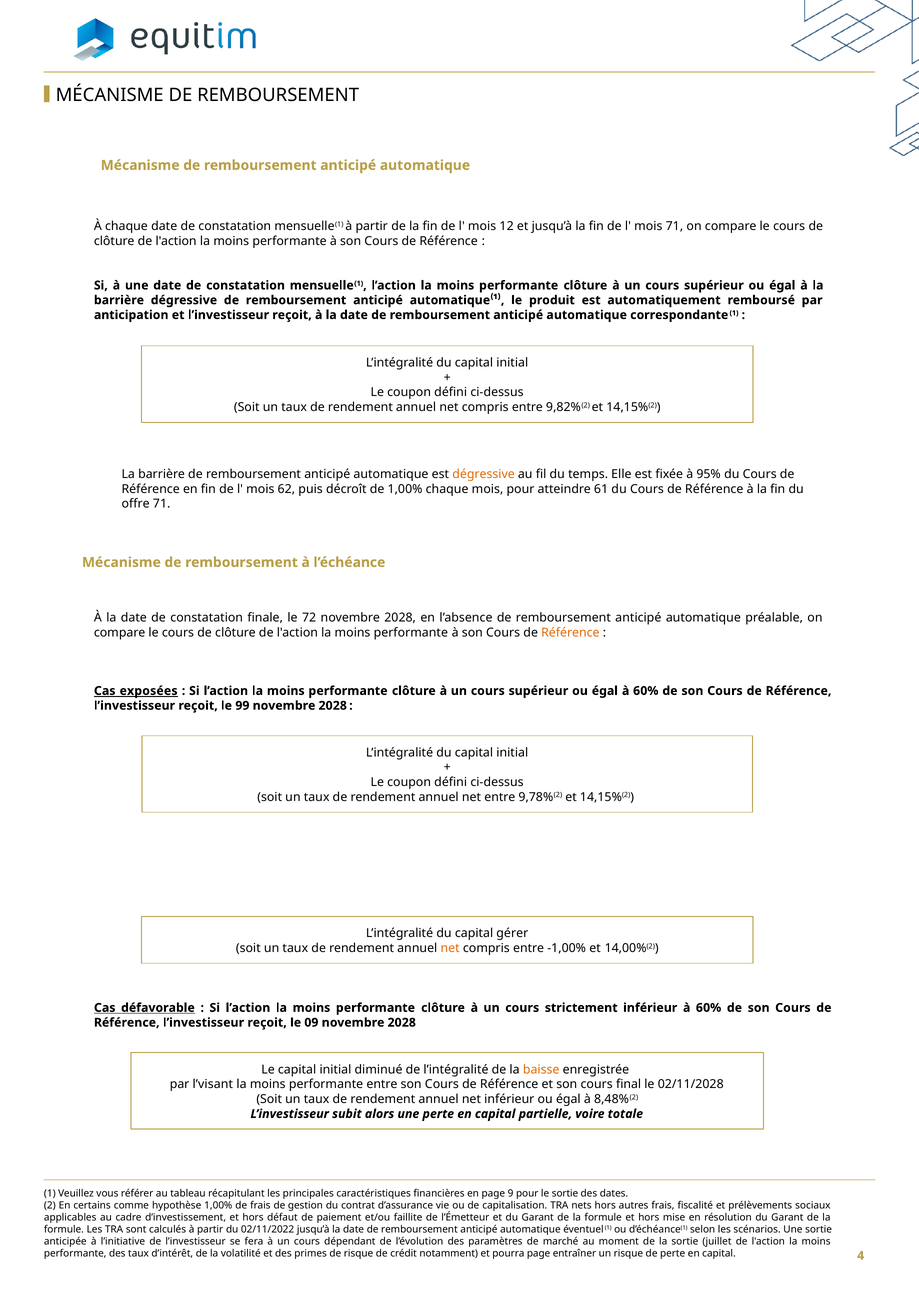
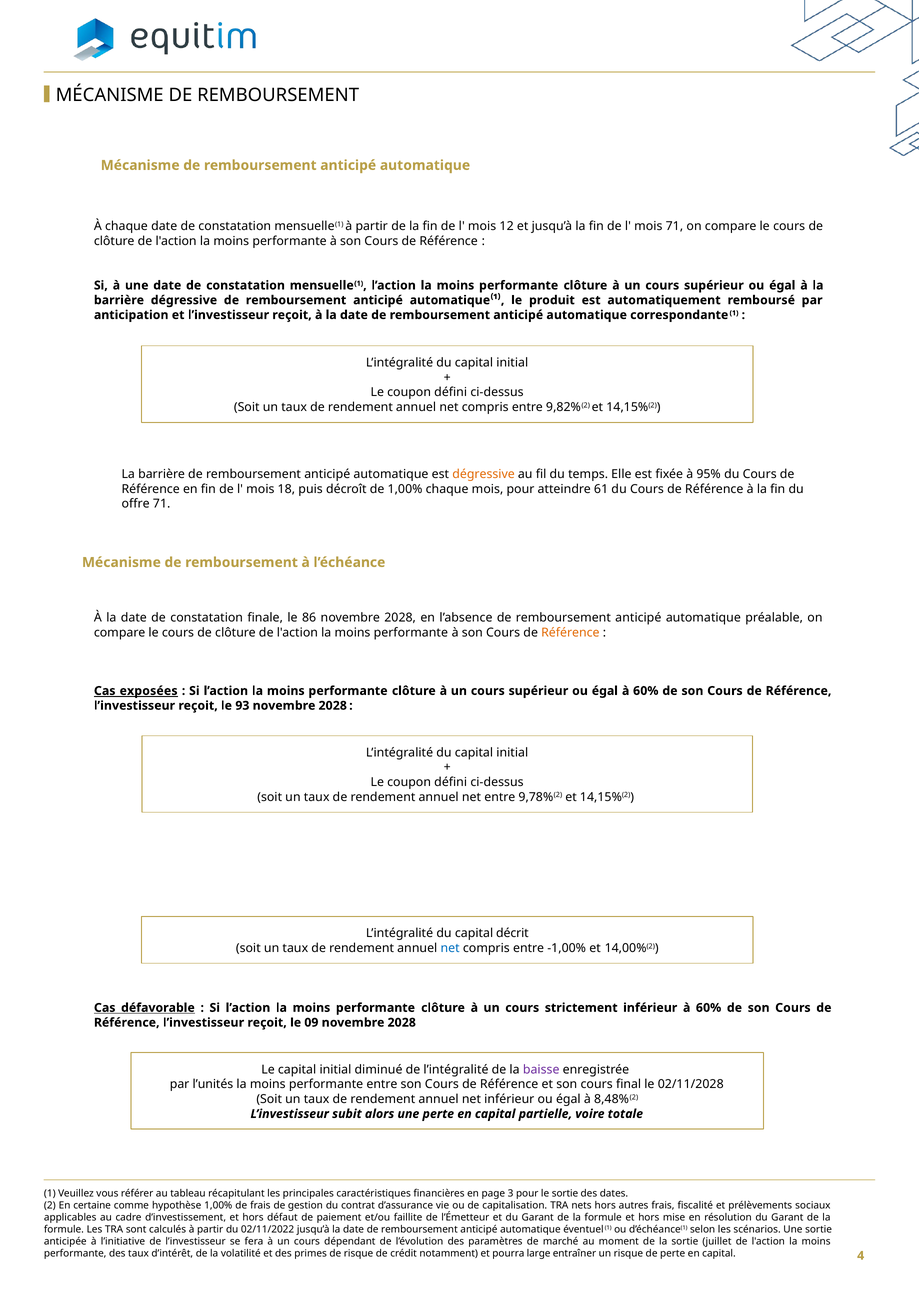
62: 62 -> 18
72: 72 -> 86
99: 99 -> 93
gérer: gérer -> décrit
net at (450, 949) colour: orange -> blue
baisse colour: orange -> purple
l’visant: l’visant -> l’unités
9: 9 -> 3
certains: certains -> certaine
pourra page: page -> large
